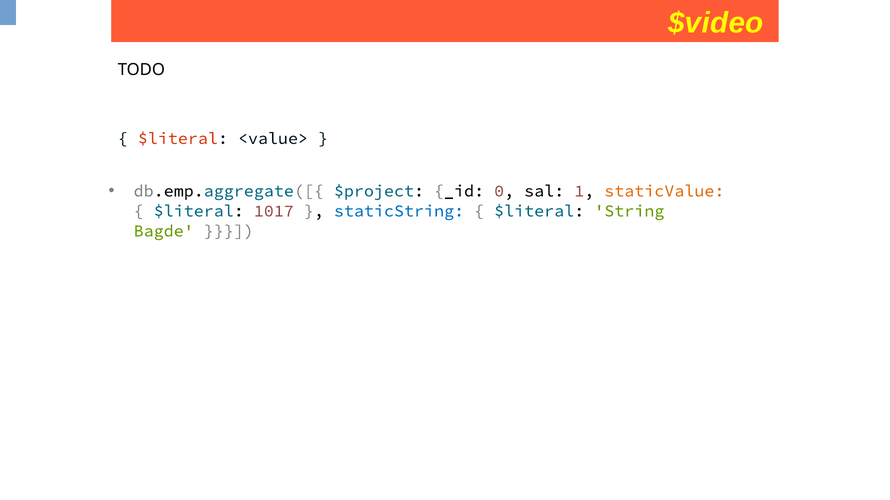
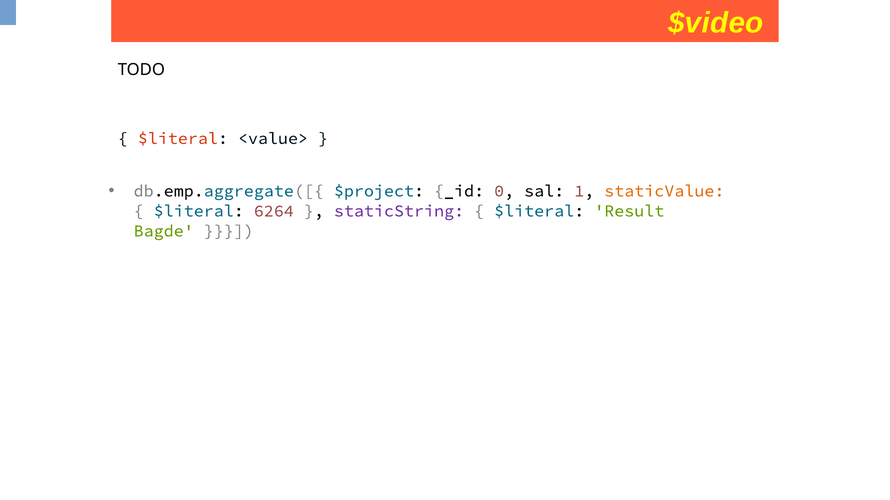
1017: 1017 -> 6264
staticString colour: blue -> purple
String: String -> Result
